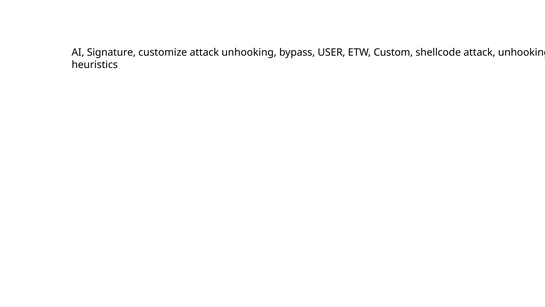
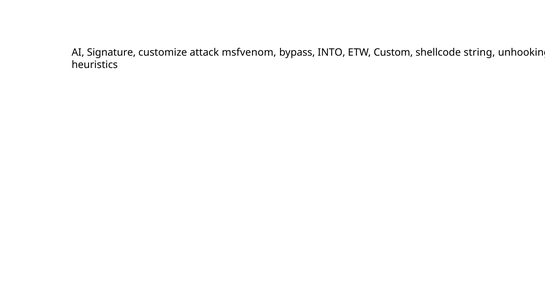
customize attack unhooking: unhooking -> msfvenom
USER: USER -> INTO
shellcode attack: attack -> string
